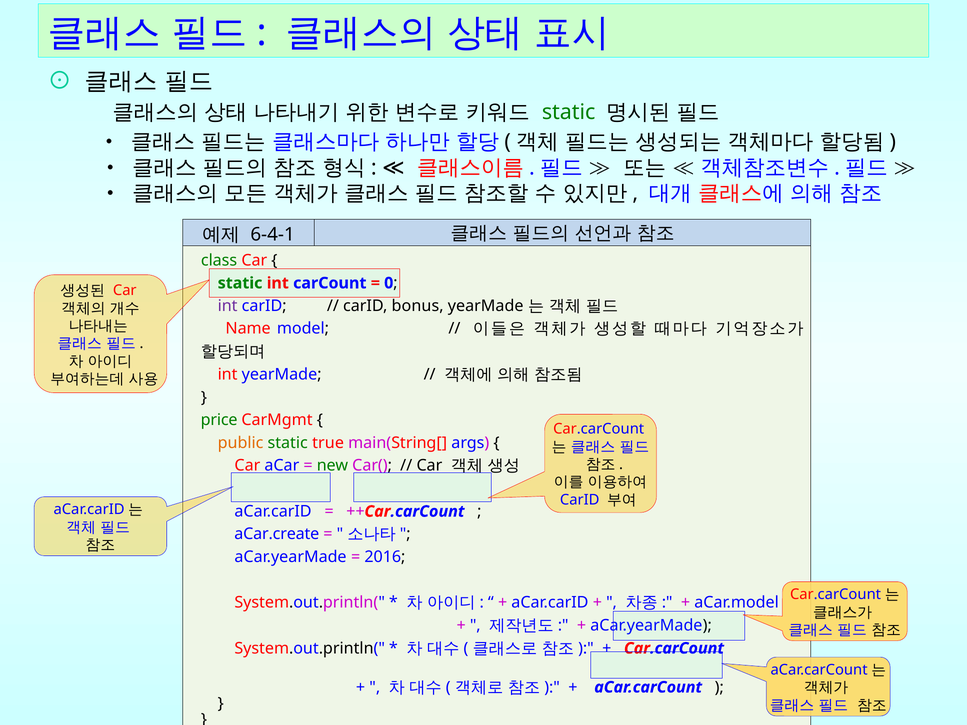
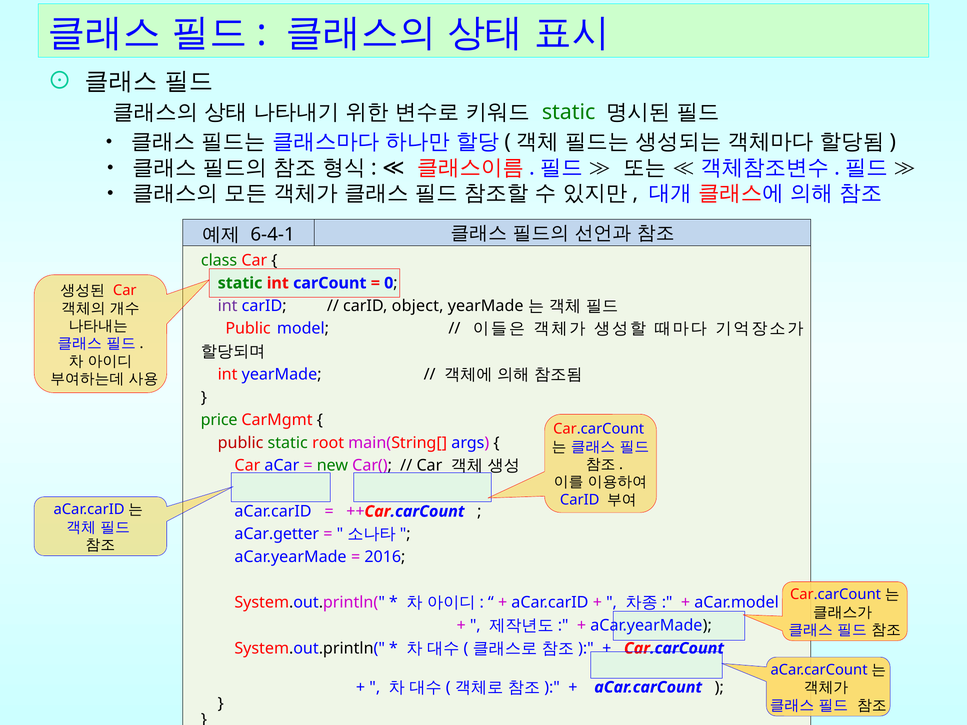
bonus: bonus -> object
Name at (248, 329): Name -> Public
public at (241, 443) colour: orange -> red
true: true -> root
aCar.create: aCar.create -> aCar.getter
